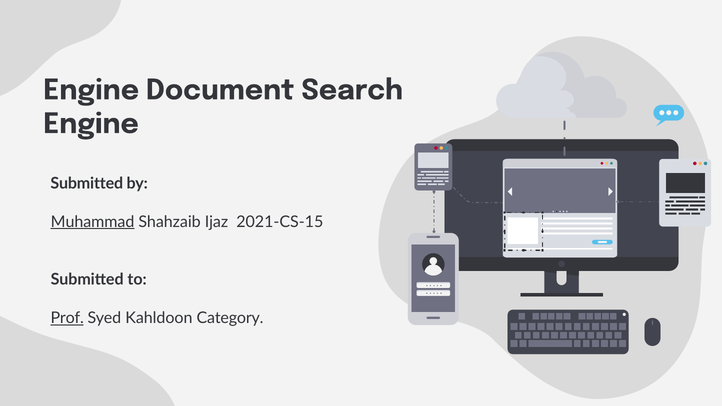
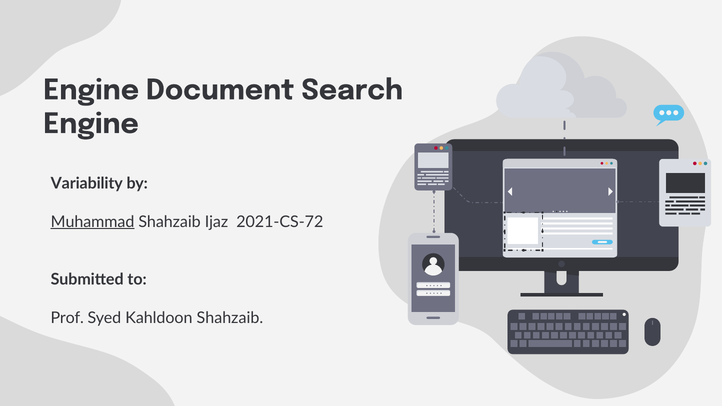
Submitted at (87, 183): Submitted -> Variability
2021-CS-15: 2021-CS-15 -> 2021-CS-72
Prof underline: present -> none
Kahldoon Category: Category -> Shahzaib
